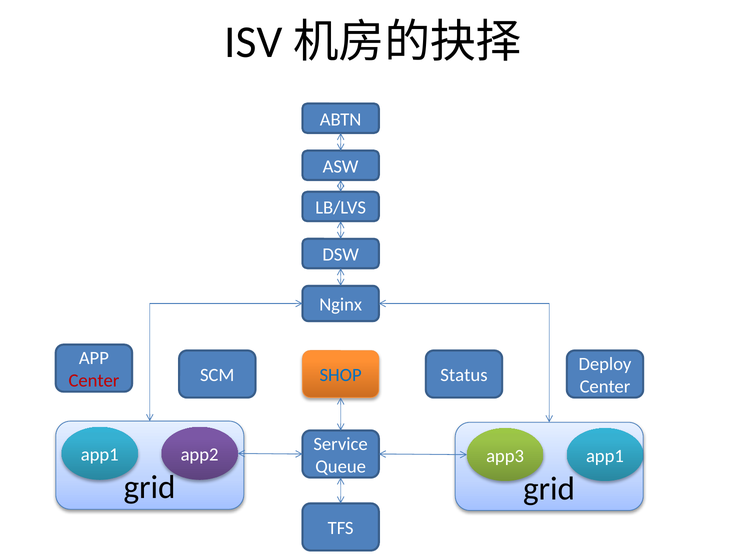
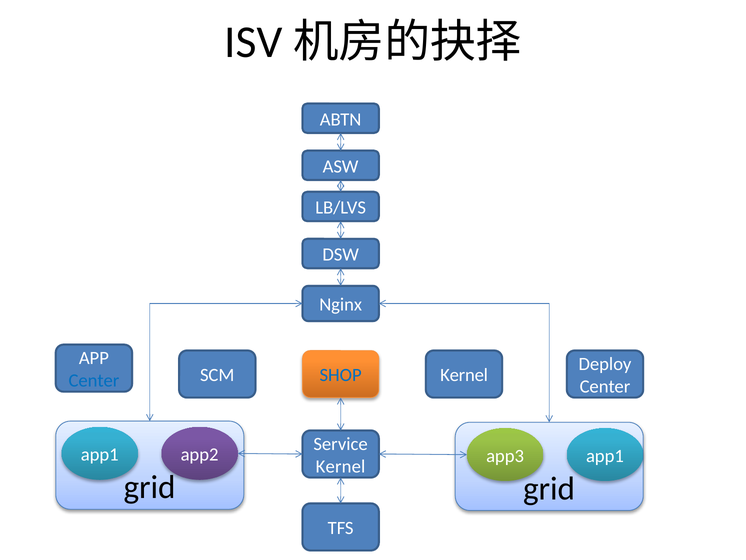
SCM Status: Status -> Kernel
Center at (94, 380) colour: red -> blue
Queue at (341, 466): Queue -> Kernel
